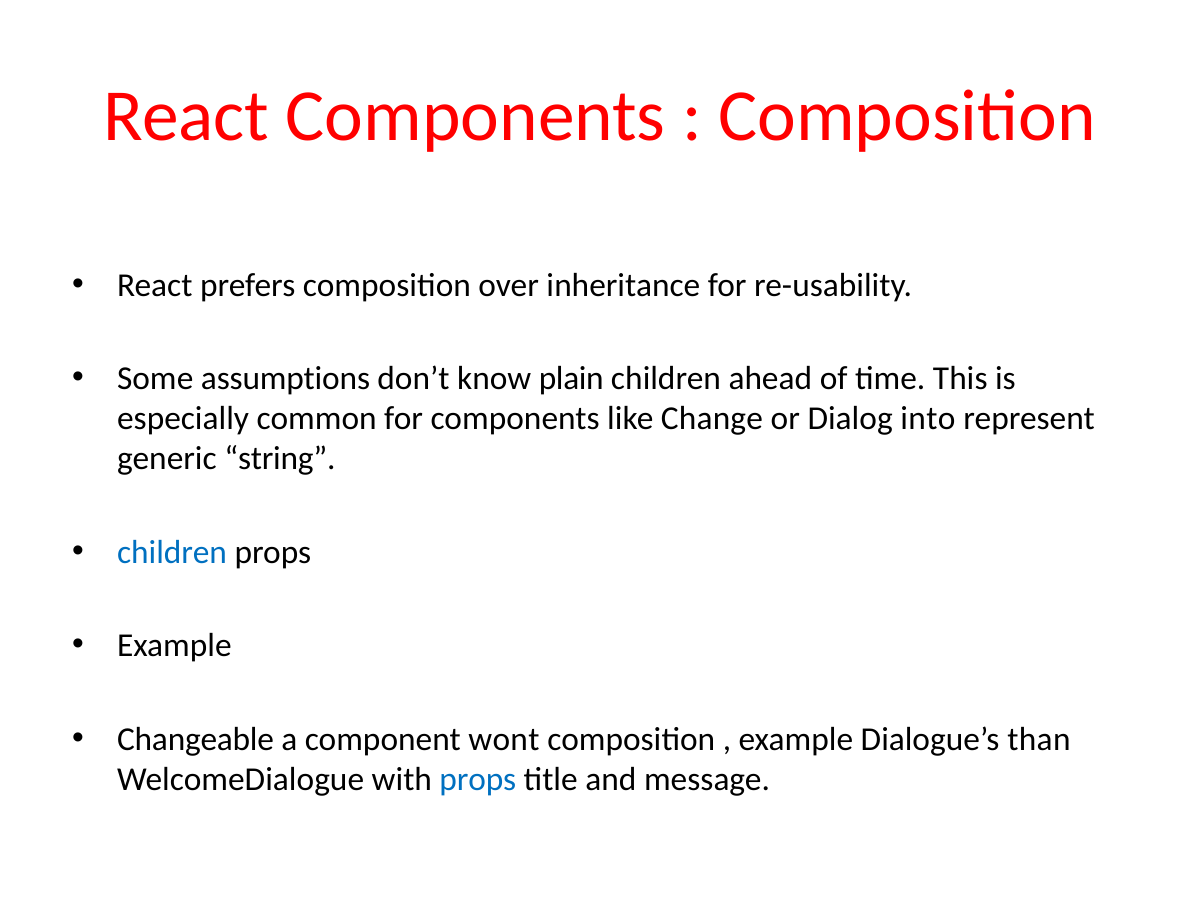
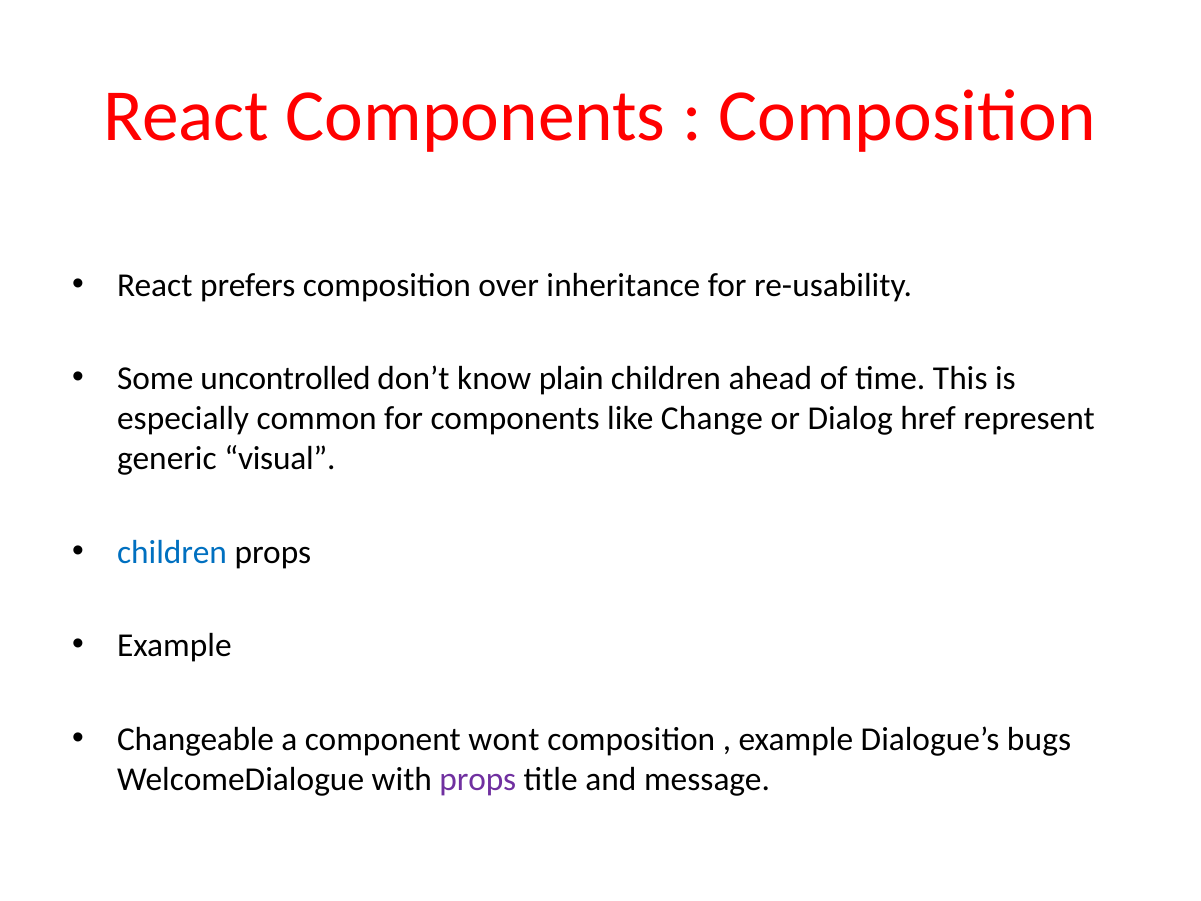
assumptions: assumptions -> uncontrolled
into: into -> href
string: string -> visual
than: than -> bugs
props at (478, 779) colour: blue -> purple
